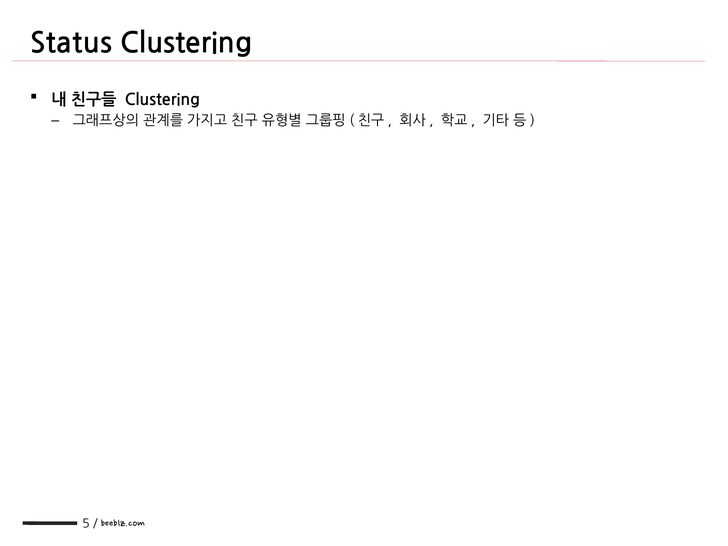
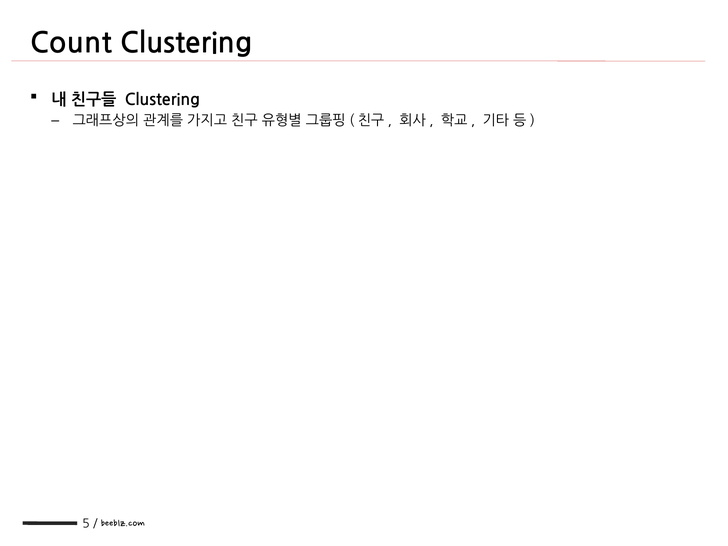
Status: Status -> Count
